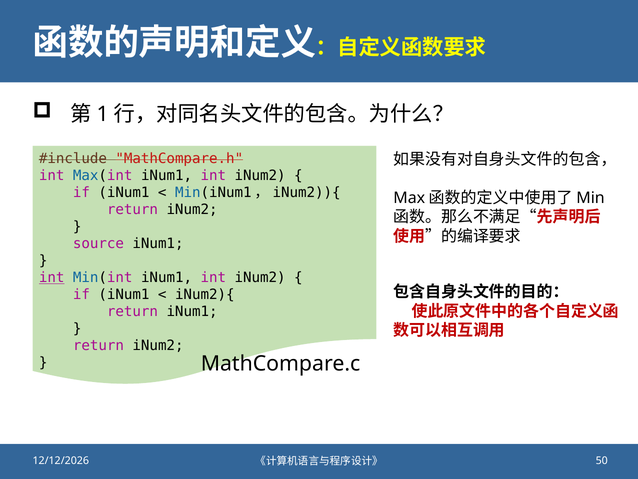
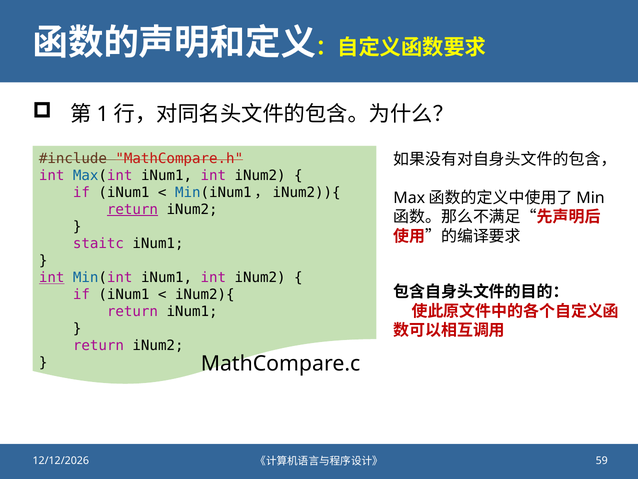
return at (132, 209) underline: none -> present
source: source -> staitc
50: 50 -> 59
